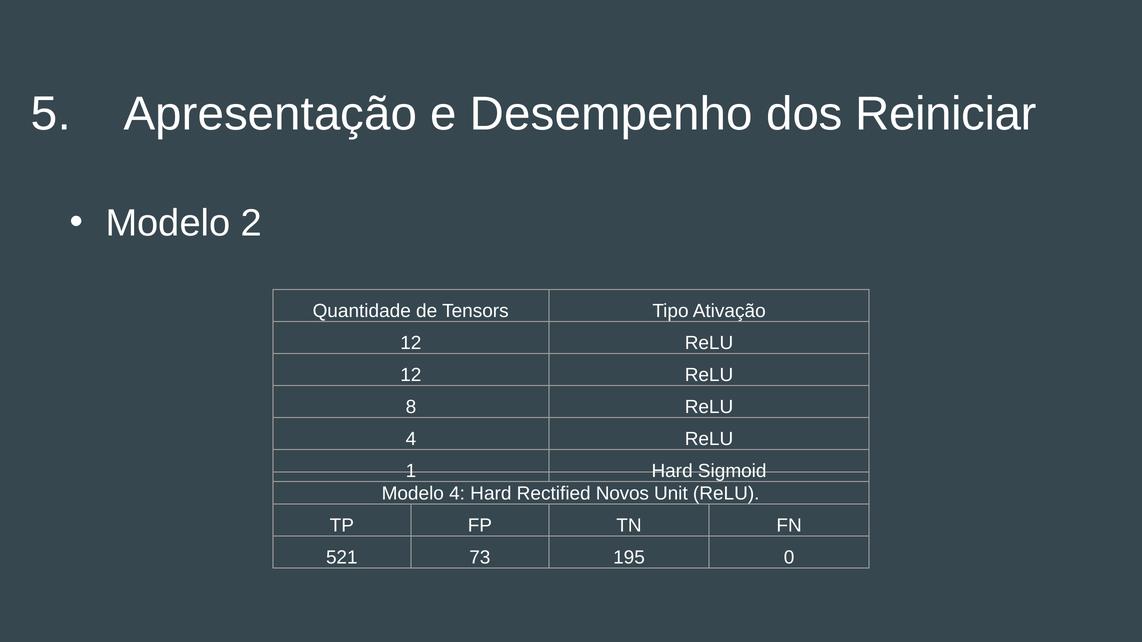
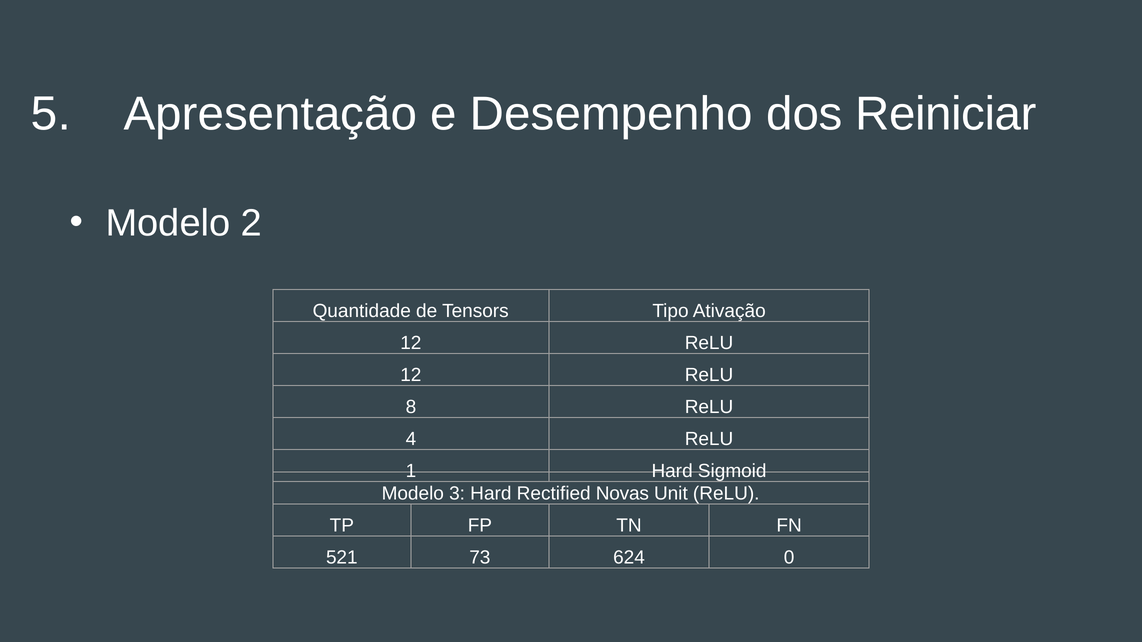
Modelo 4: 4 -> 3
Novos: Novos -> Novas
195: 195 -> 624
